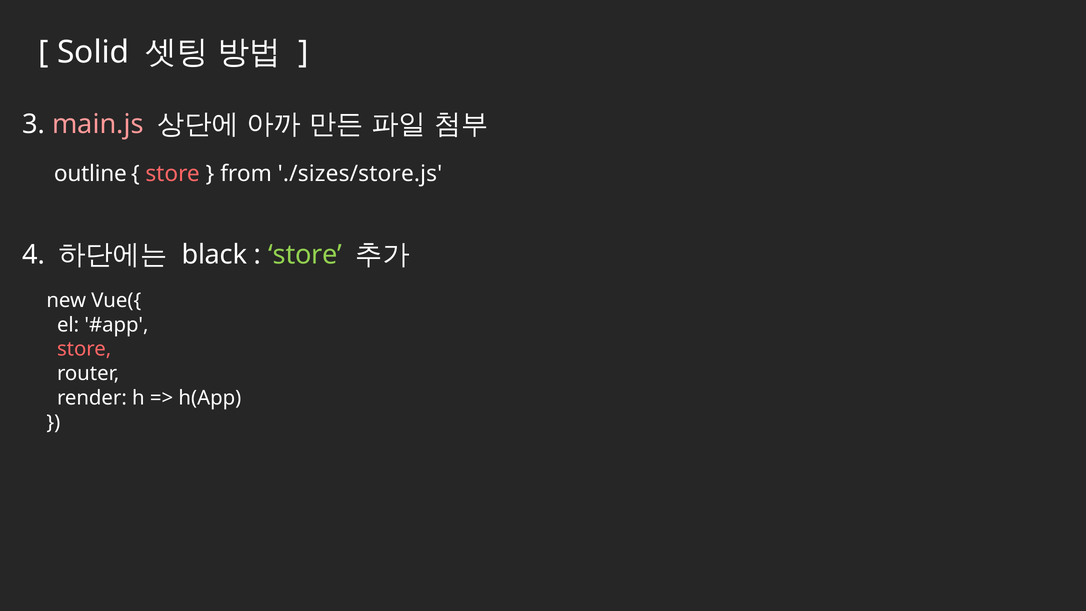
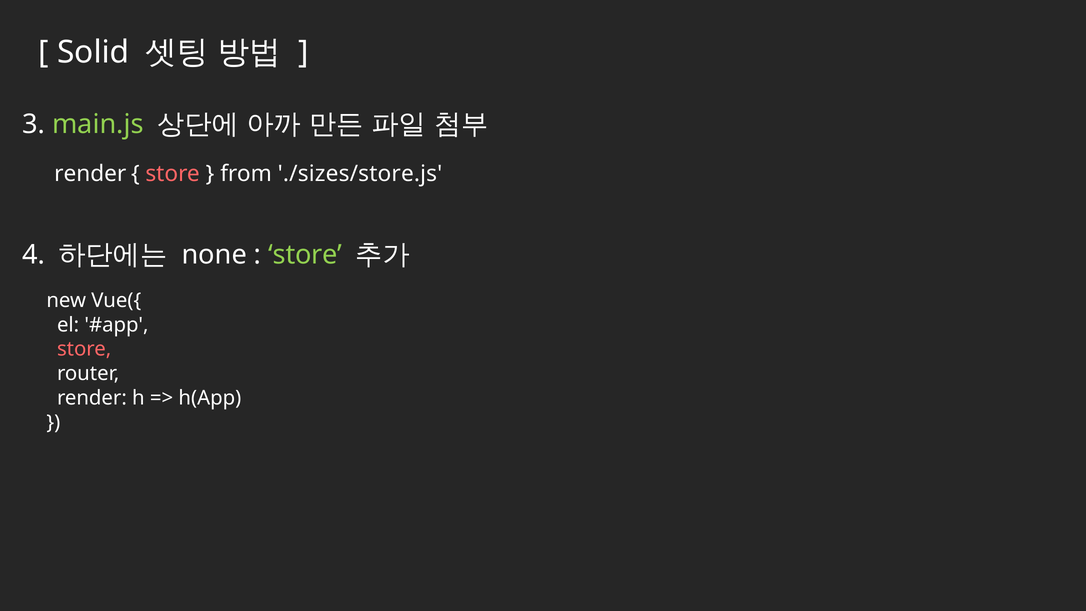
main.js colour: pink -> light green
outline at (90, 174): outline -> render
black: black -> none
